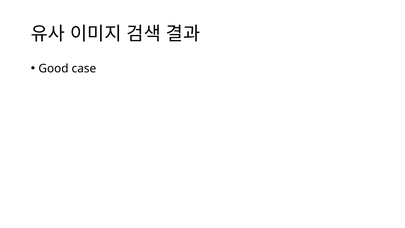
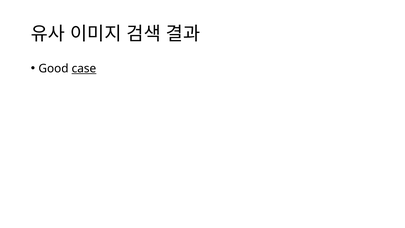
case underline: none -> present
